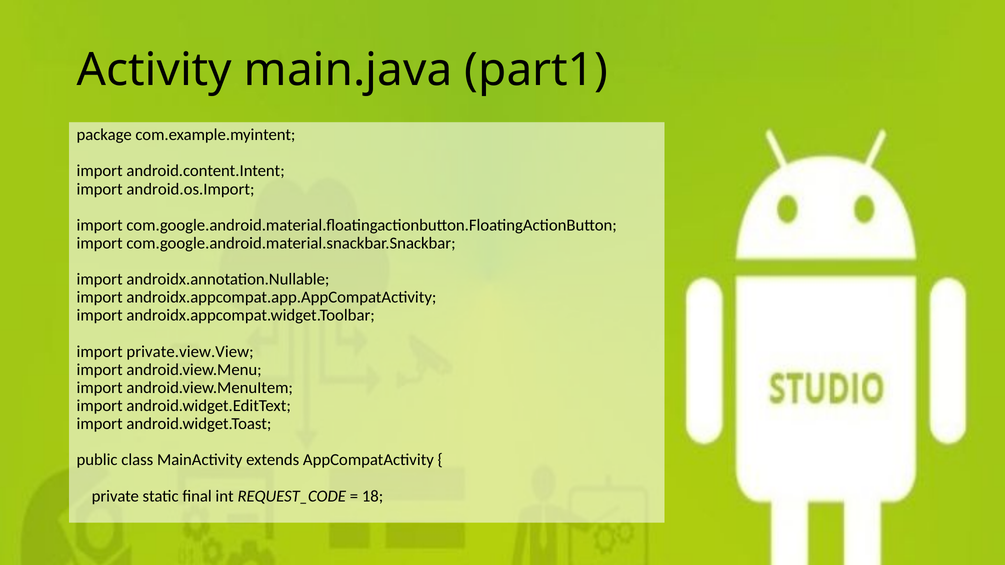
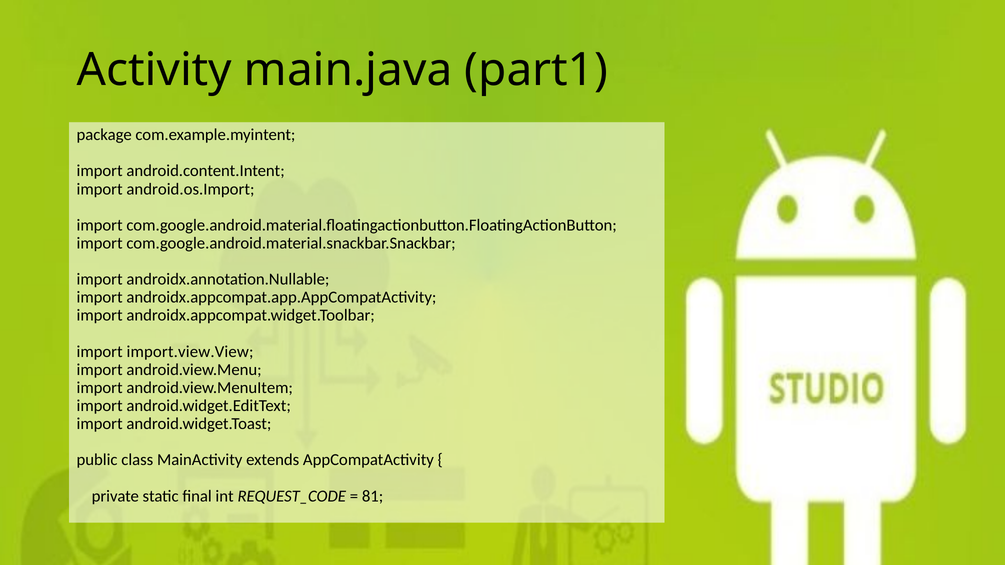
private.view.View: private.view.View -> import.view.View
18: 18 -> 81
